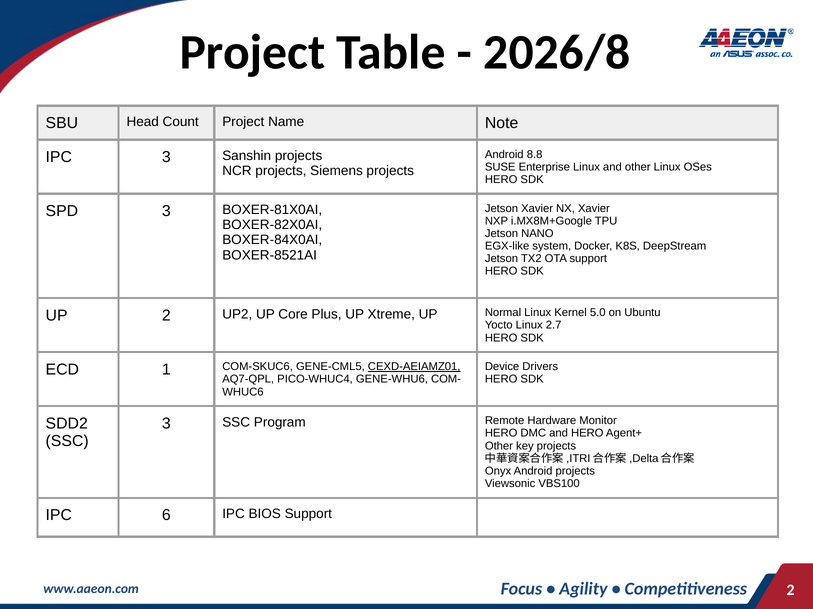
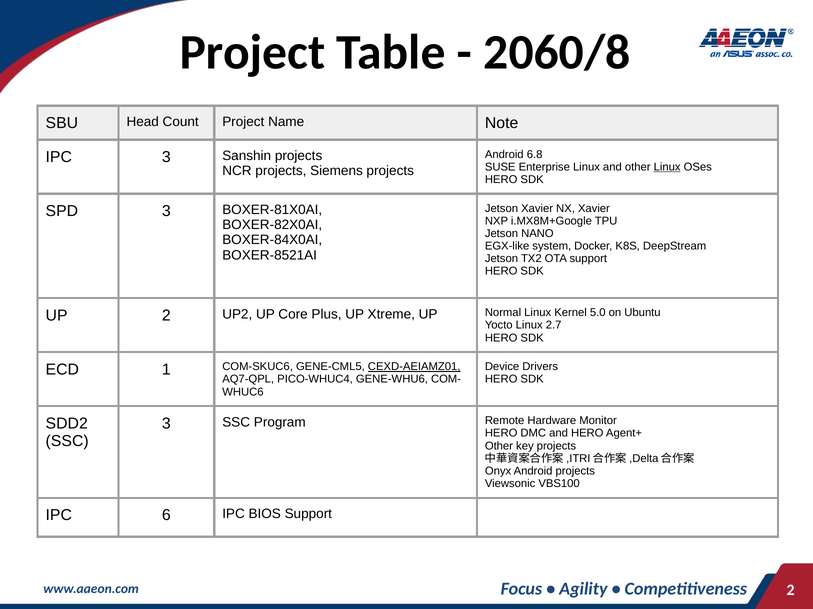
2026/8: 2026/8 -> 2060/8
8.8: 8.8 -> 6.8
Linux at (667, 167) underline: none -> present
